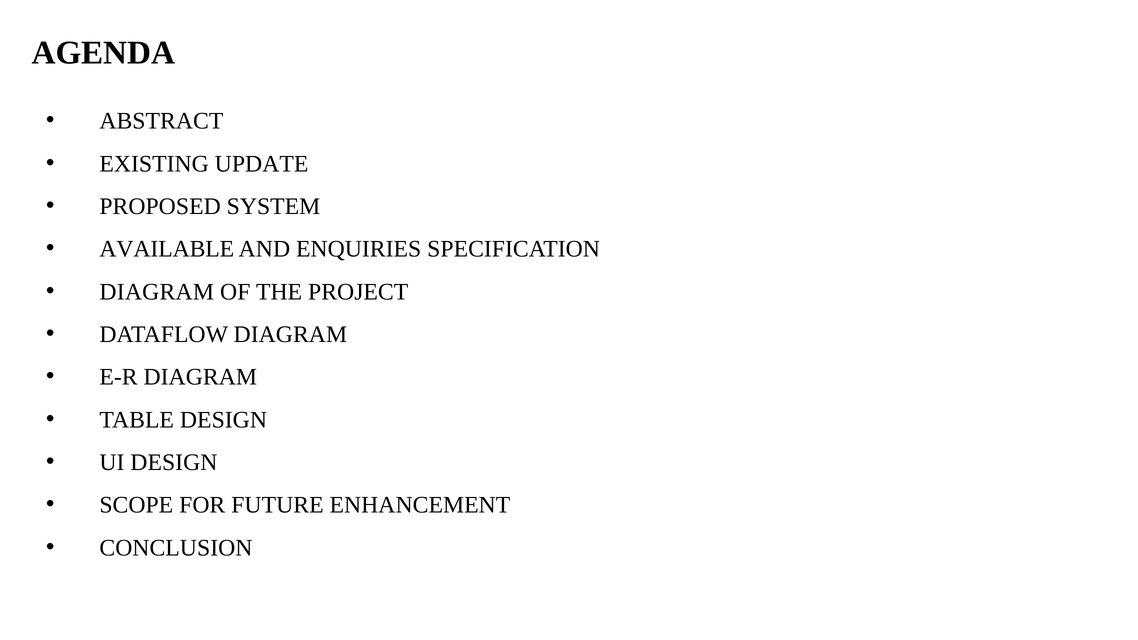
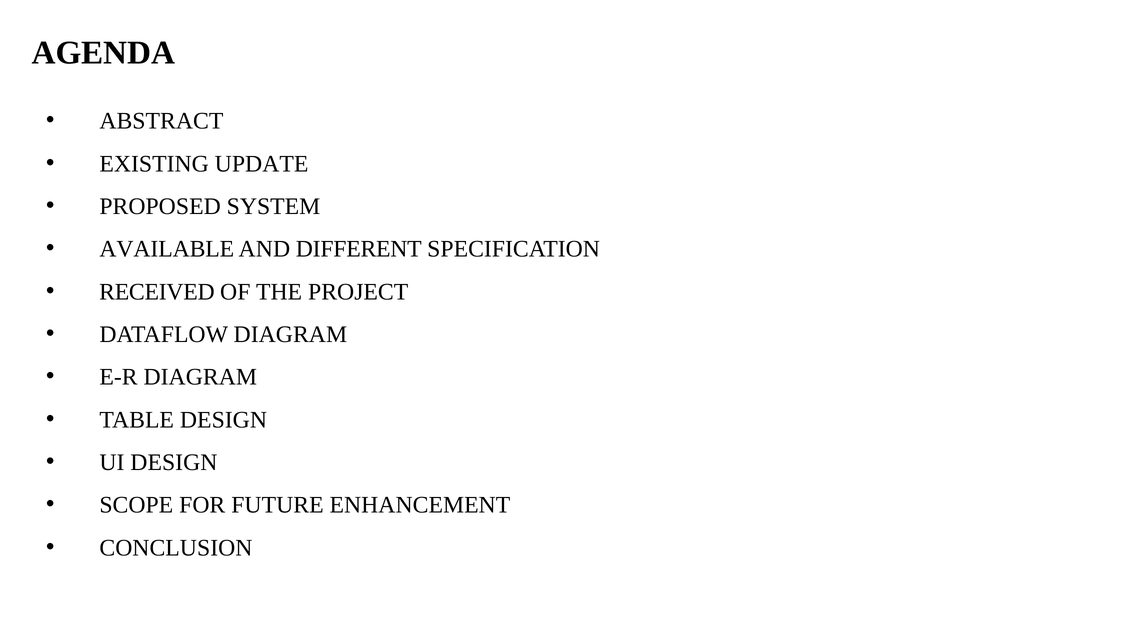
ENQUIRIES: ENQUIRIES -> DIFFERENT
DIAGRAM at (157, 292): DIAGRAM -> RECEIVED
